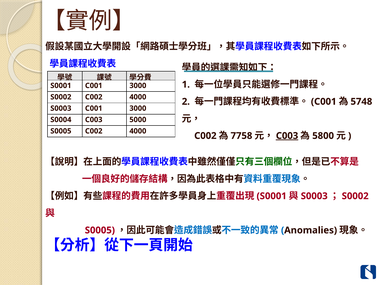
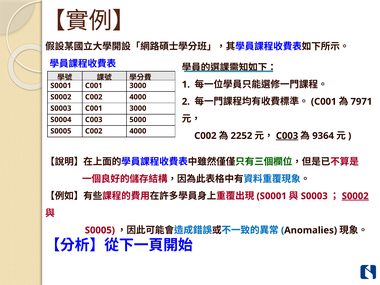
5748: 5748 -> 7971
7758: 7758 -> 2252
5800: 5800 -> 9364
S0002 at (355, 196) underline: none -> present
